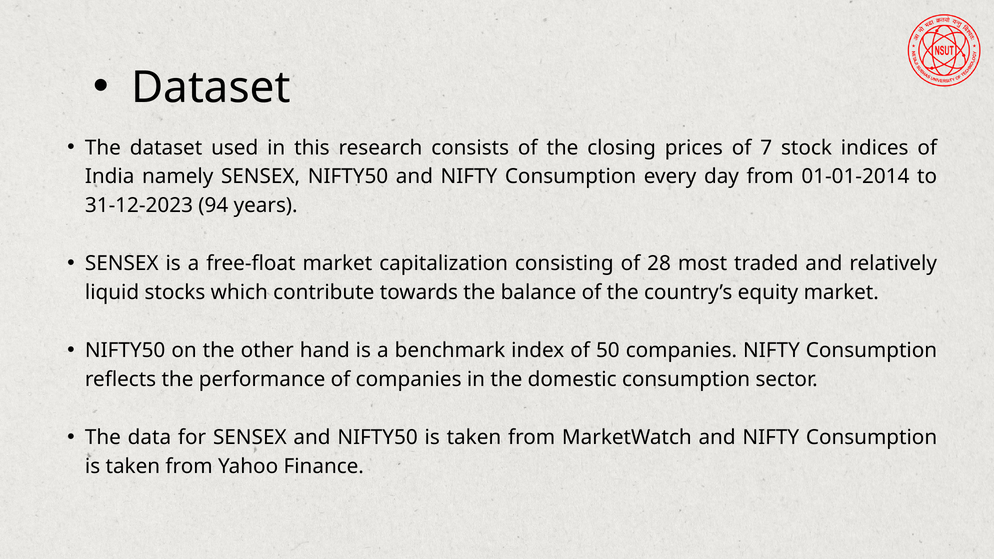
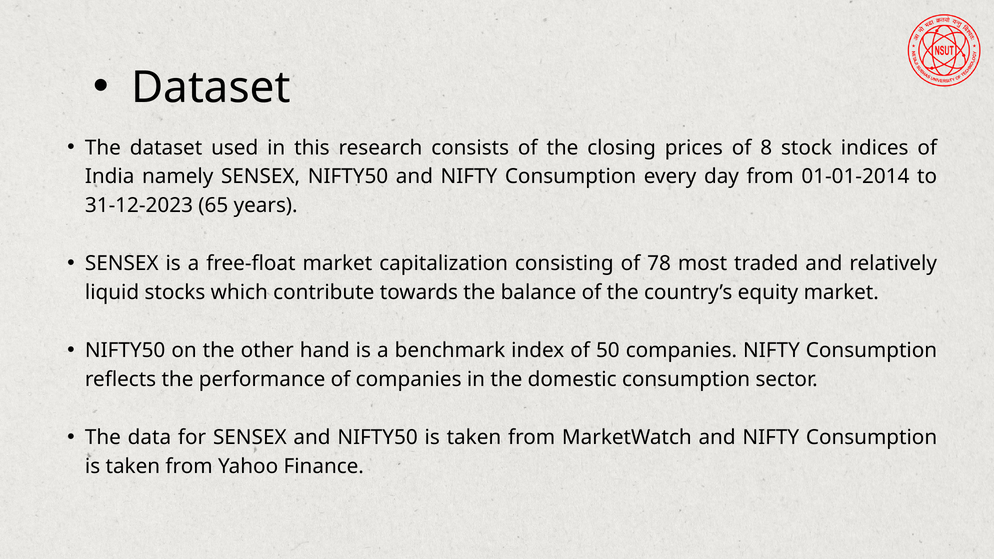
7: 7 -> 8
94: 94 -> 65
28: 28 -> 78
